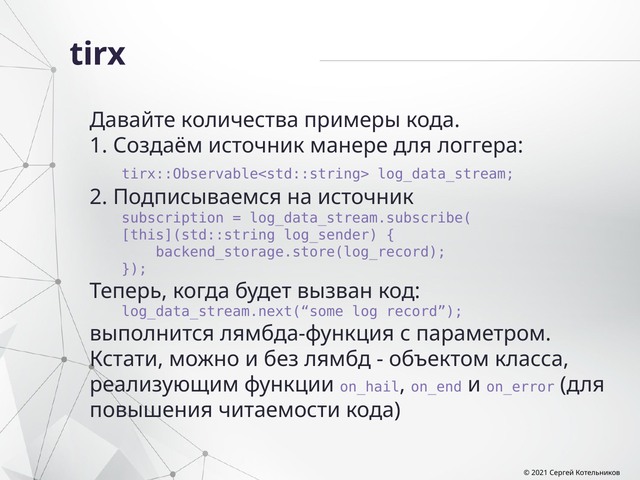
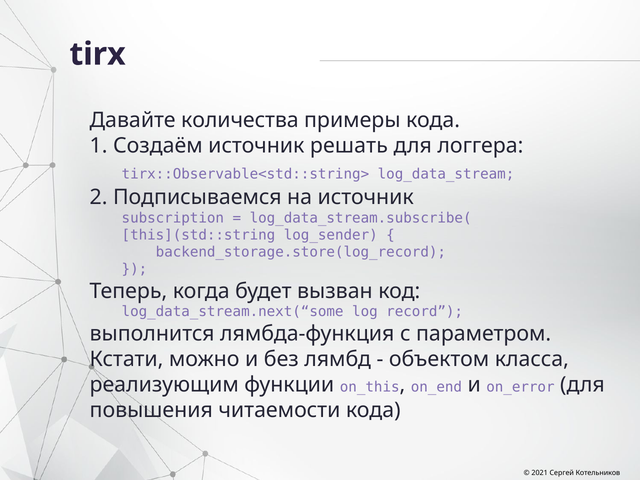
манере: манере -> решать
on_hail: on_hail -> on_this
